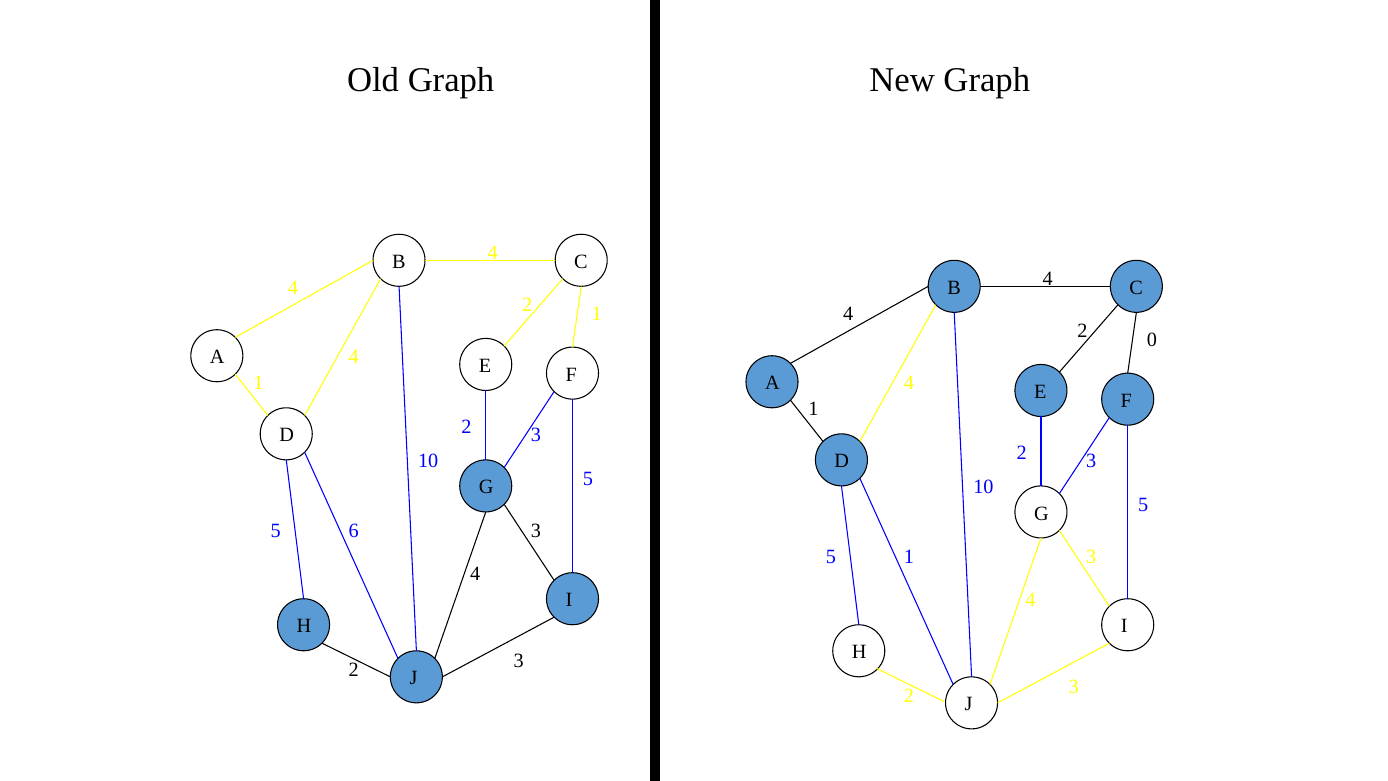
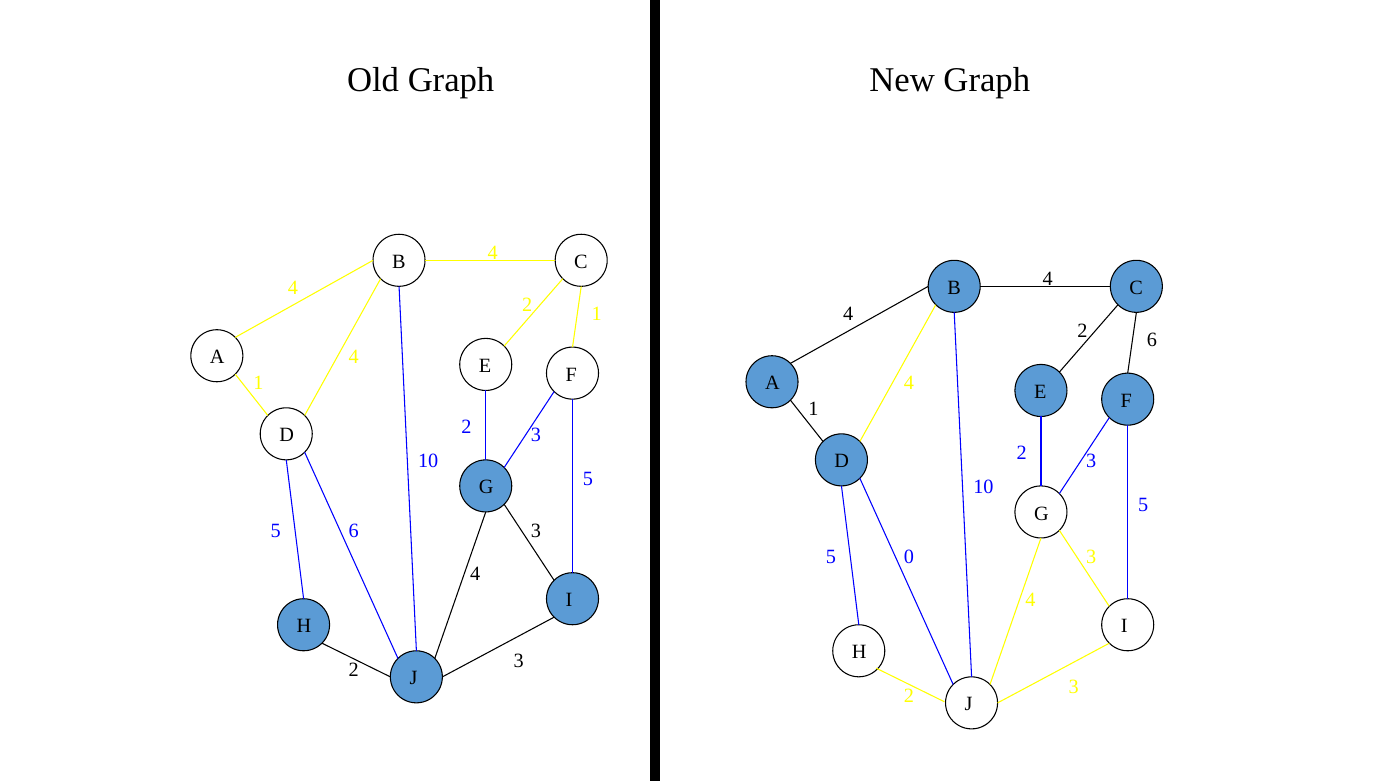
2 0: 0 -> 6
5 1: 1 -> 0
